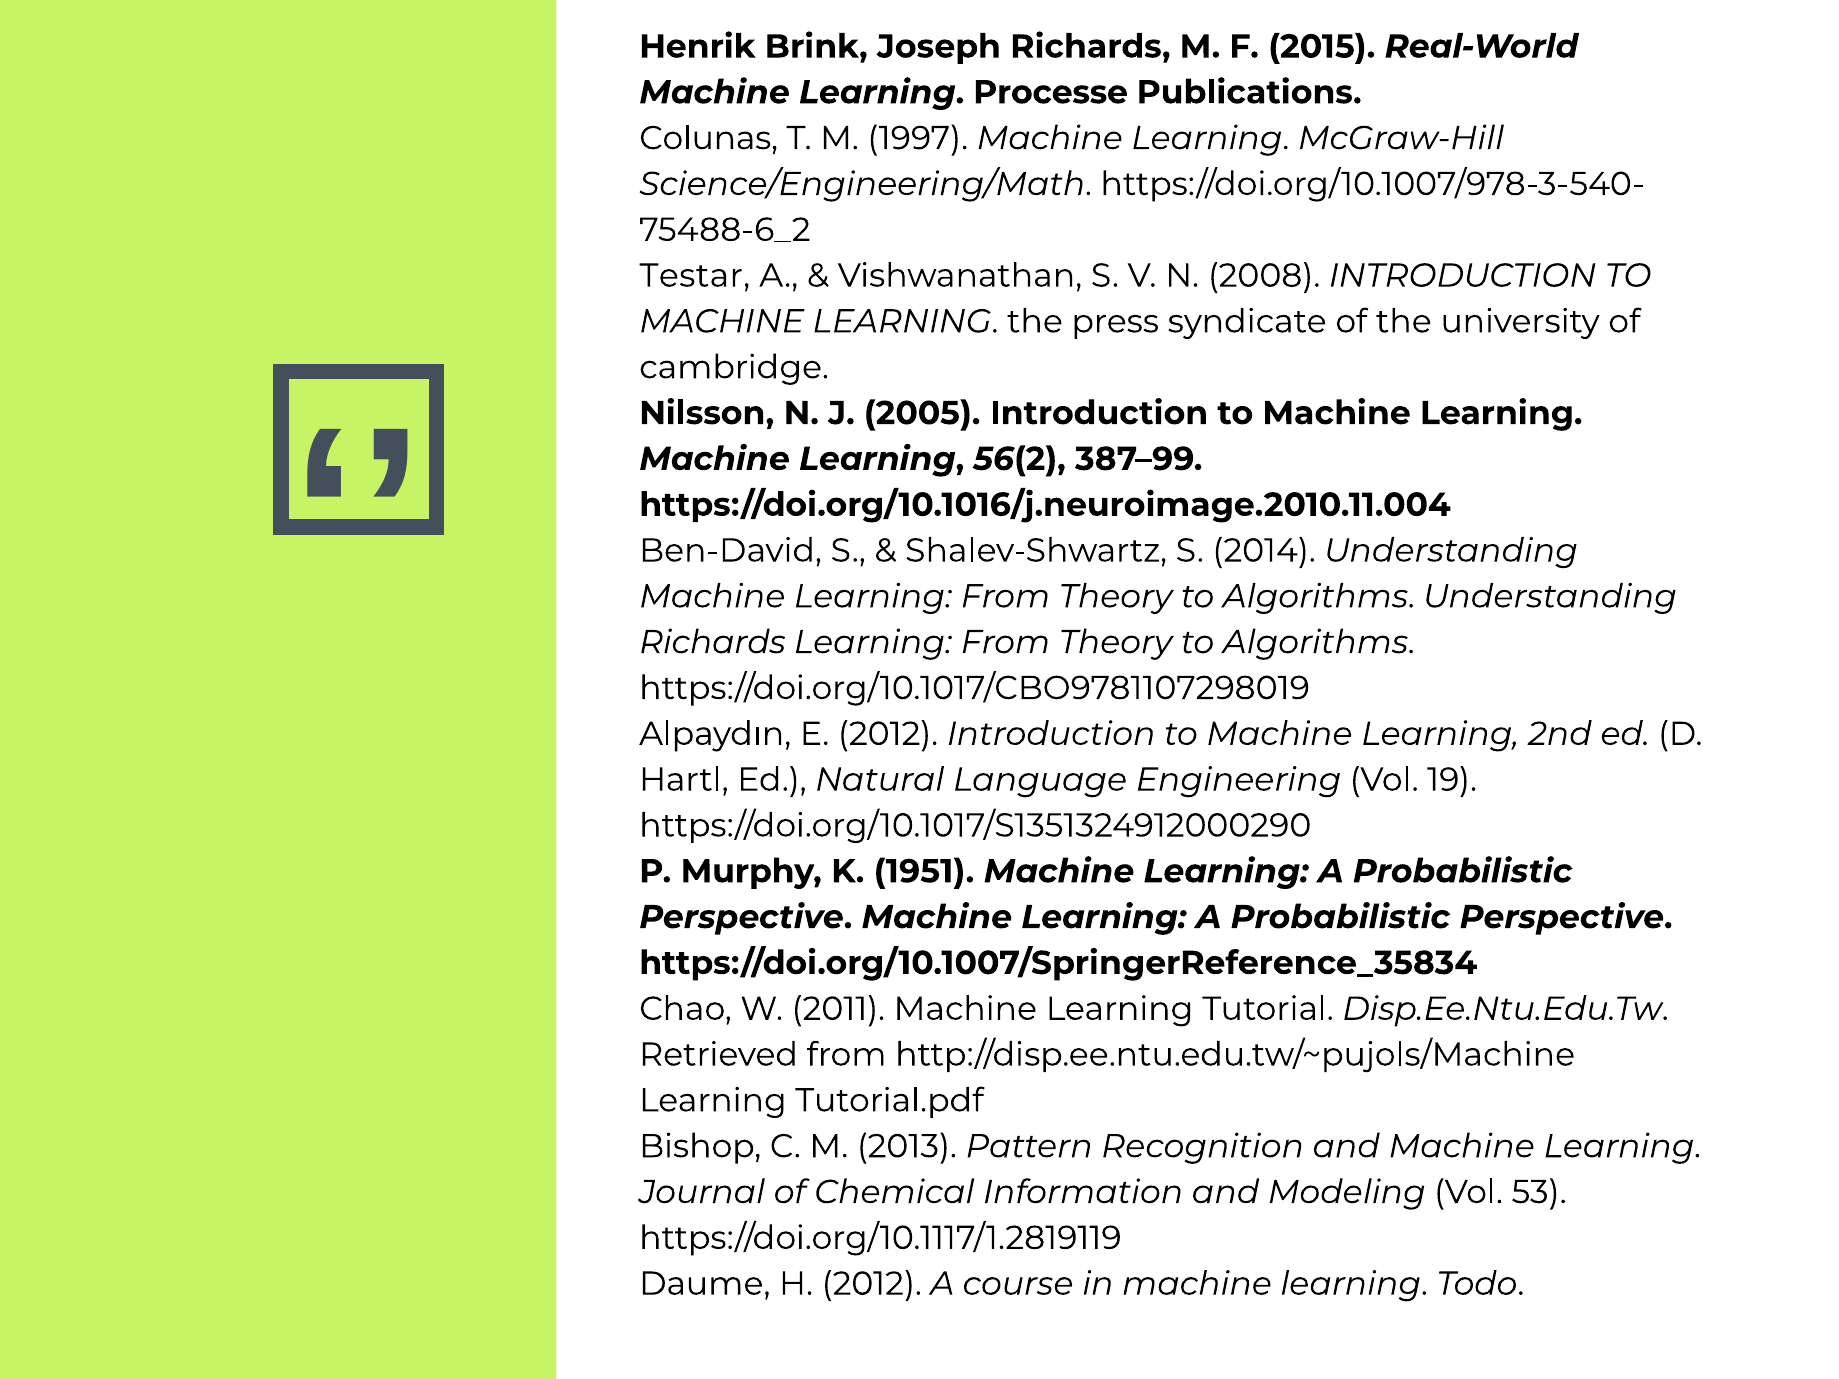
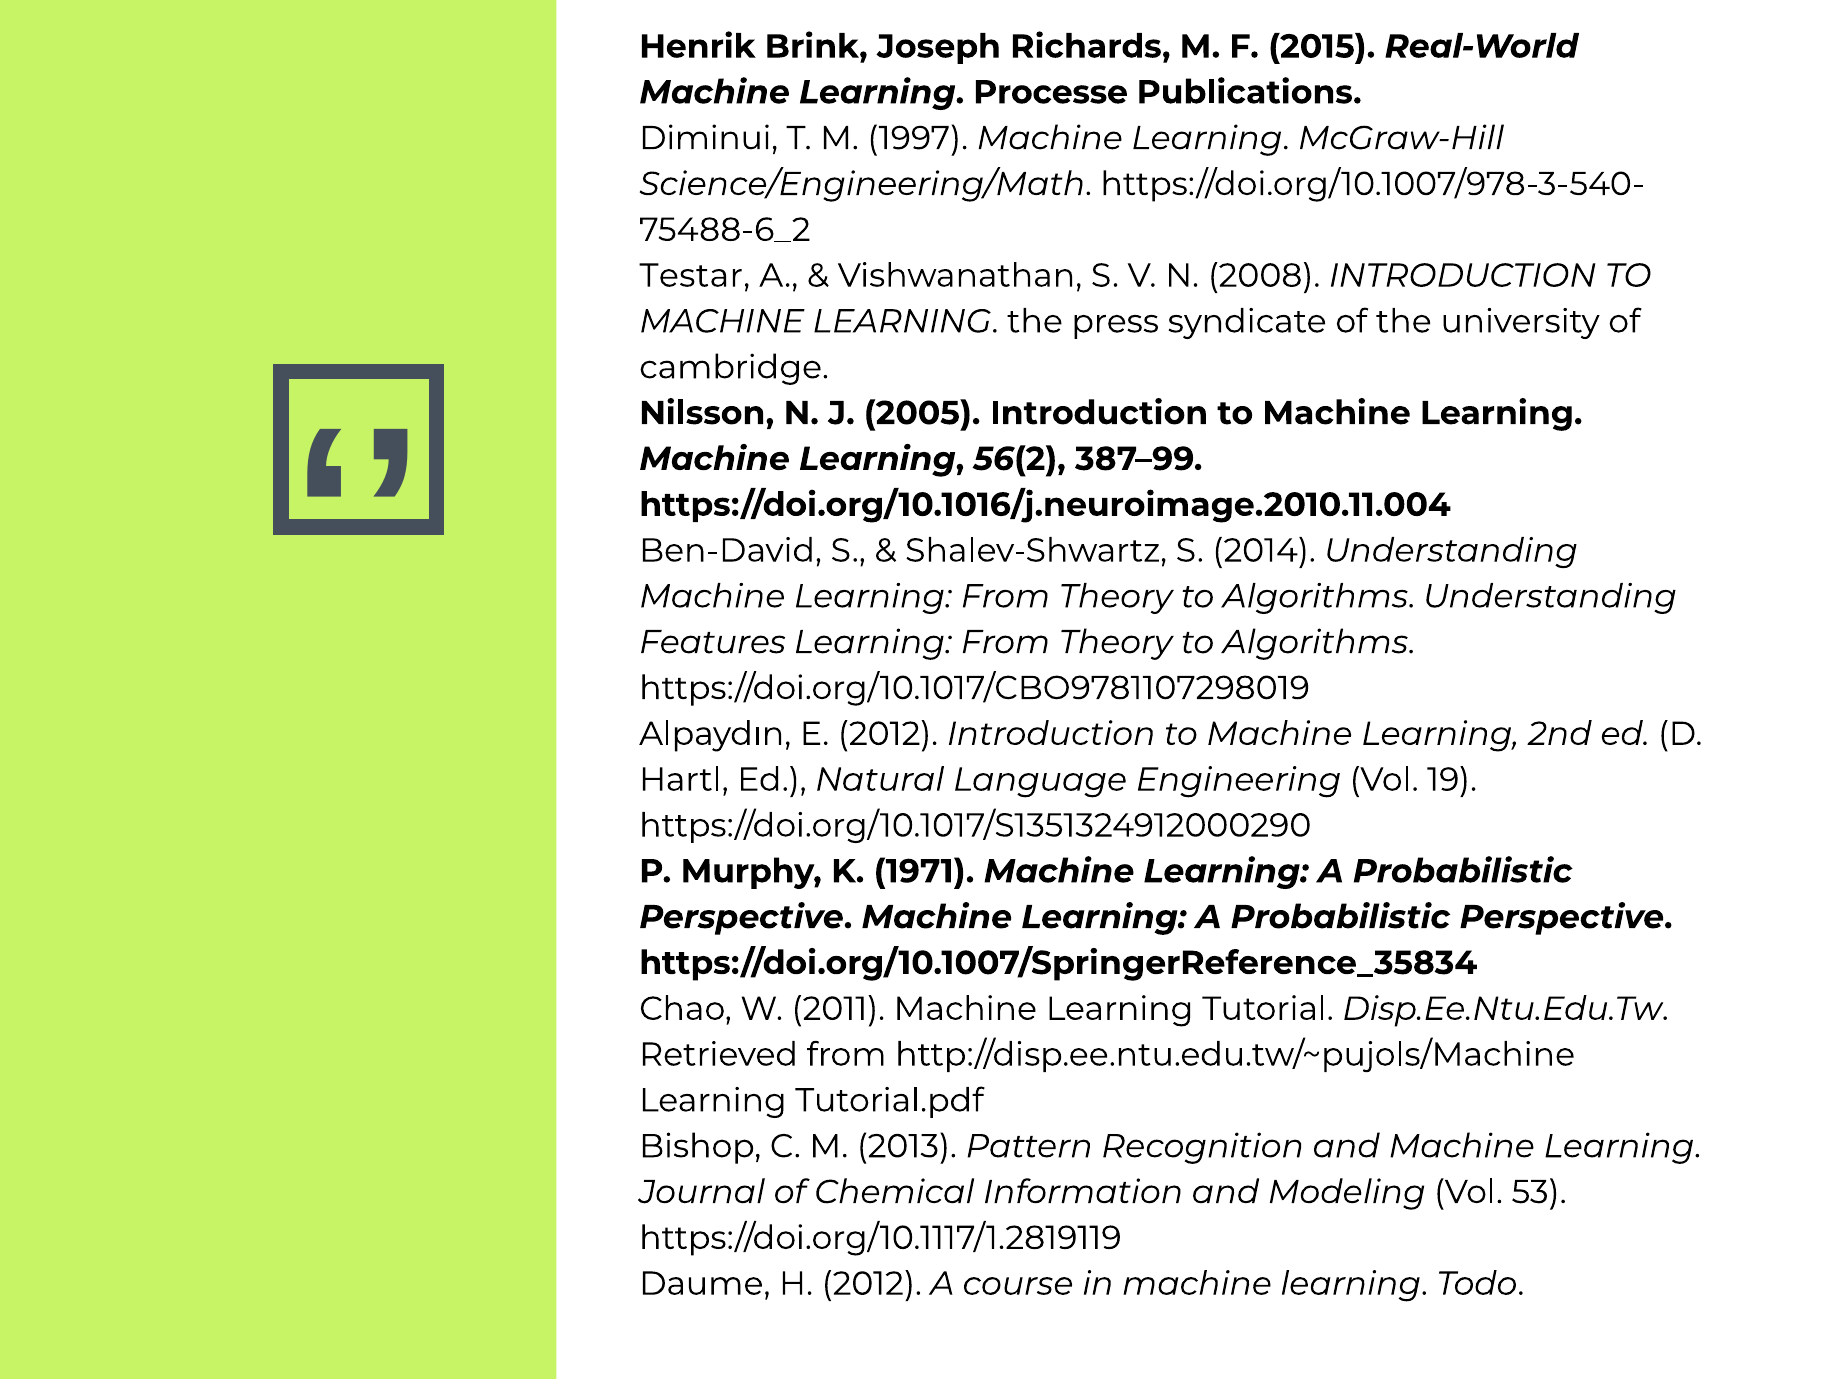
Colunas: Colunas -> Diminui
Richards at (712, 642): Richards -> Features
1951: 1951 -> 1971
